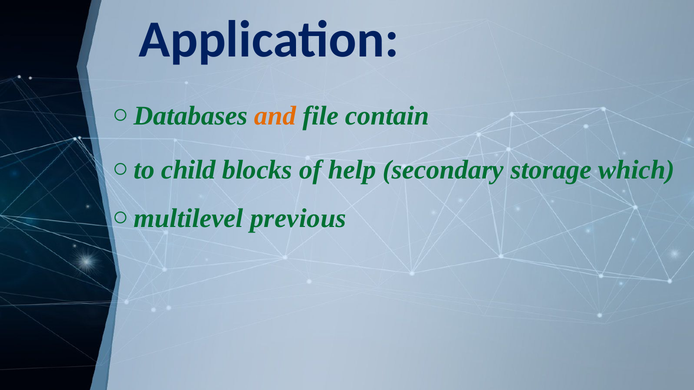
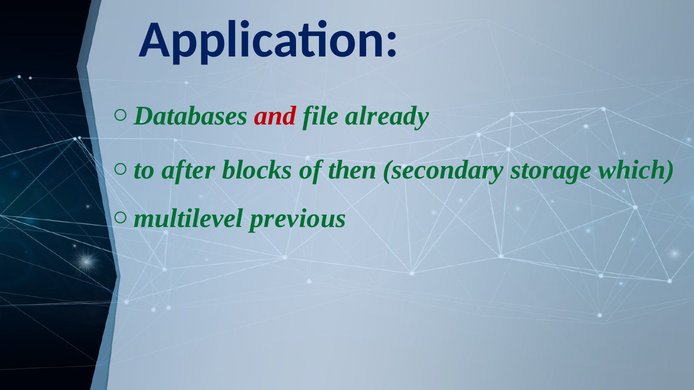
and colour: orange -> red
contain: contain -> already
child: child -> after
help: help -> then
